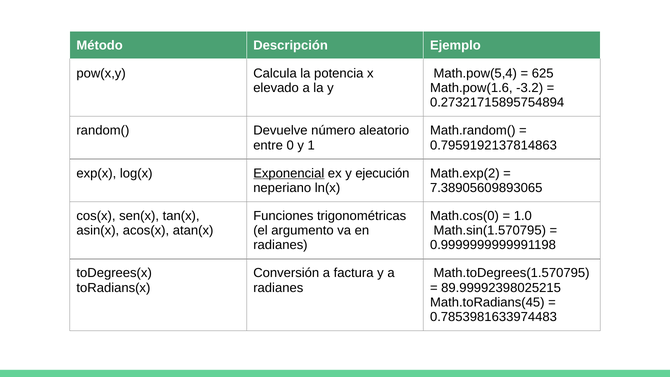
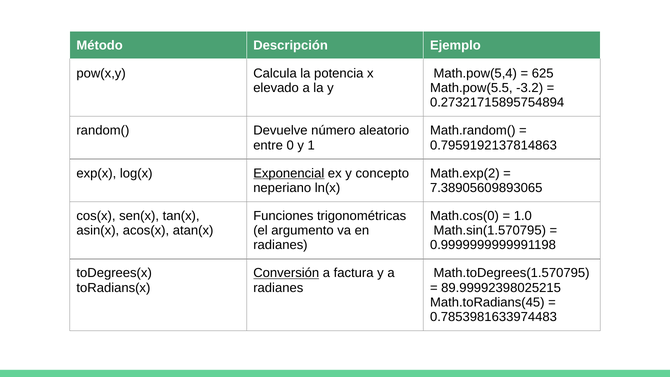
Math.pow(1.6: Math.pow(1.6 -> Math.pow(5.5
ejecución: ejecución -> concepto
Conversión underline: none -> present
